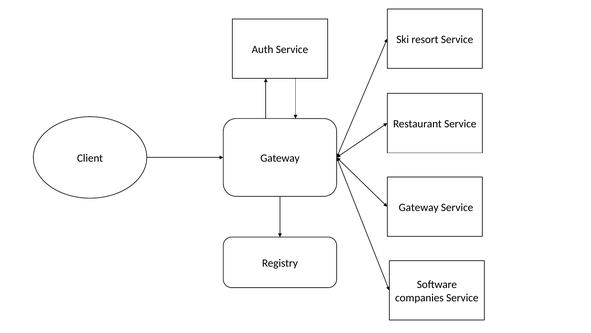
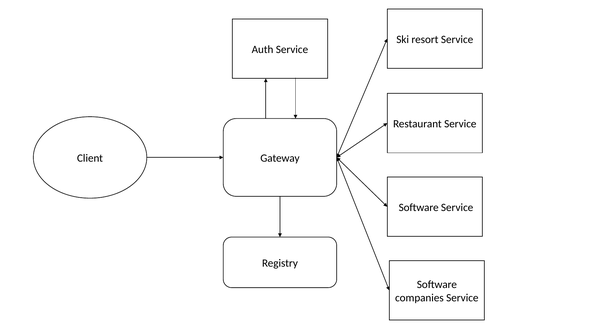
Gateway at (419, 207): Gateway -> Software
